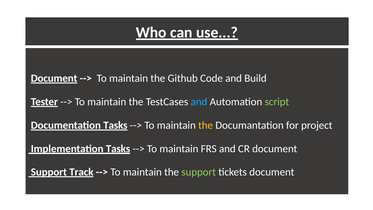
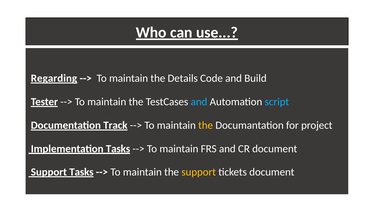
Document at (54, 78): Document -> Regarding
Github: Github -> Details
script colour: light green -> light blue
Documentation Tasks: Tasks -> Track
Support Track: Track -> Tasks
support at (199, 172) colour: light green -> yellow
